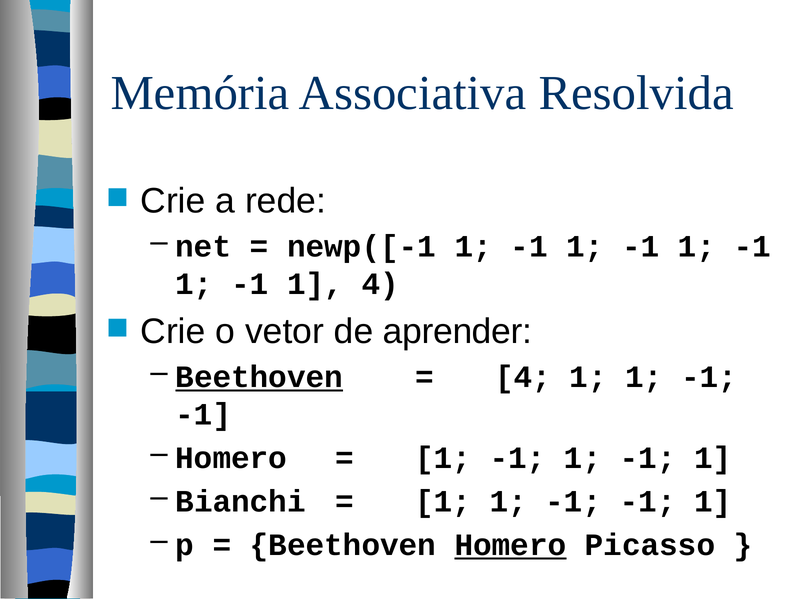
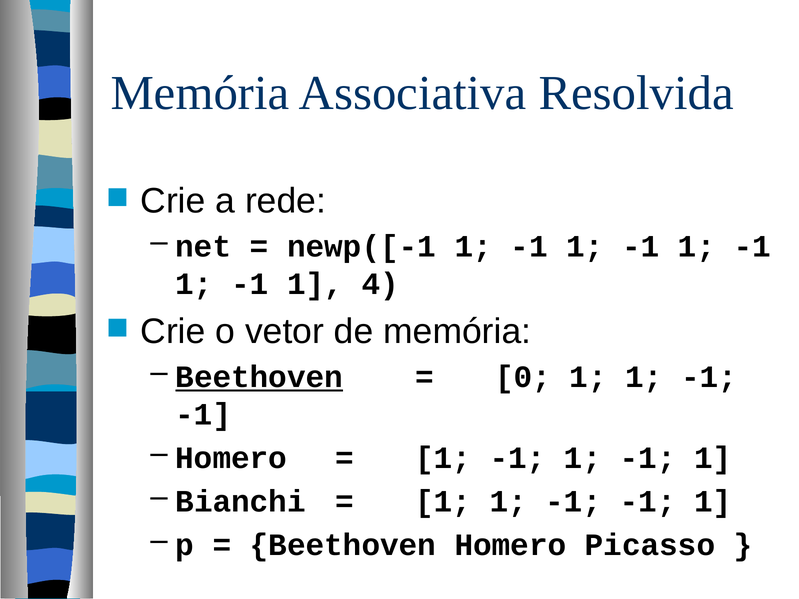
de aprender: aprender -> memória
4 at (523, 377): 4 -> 0
Homero at (510, 545) underline: present -> none
